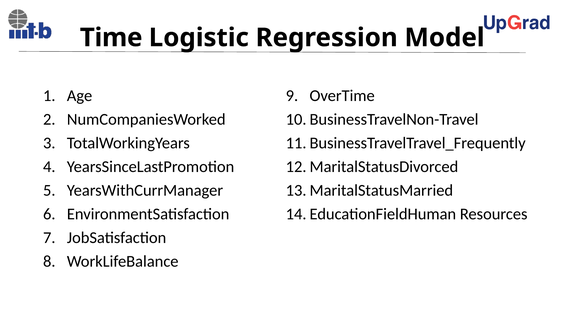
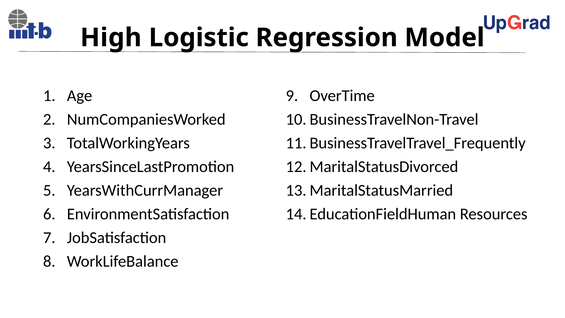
Time: Time -> High
